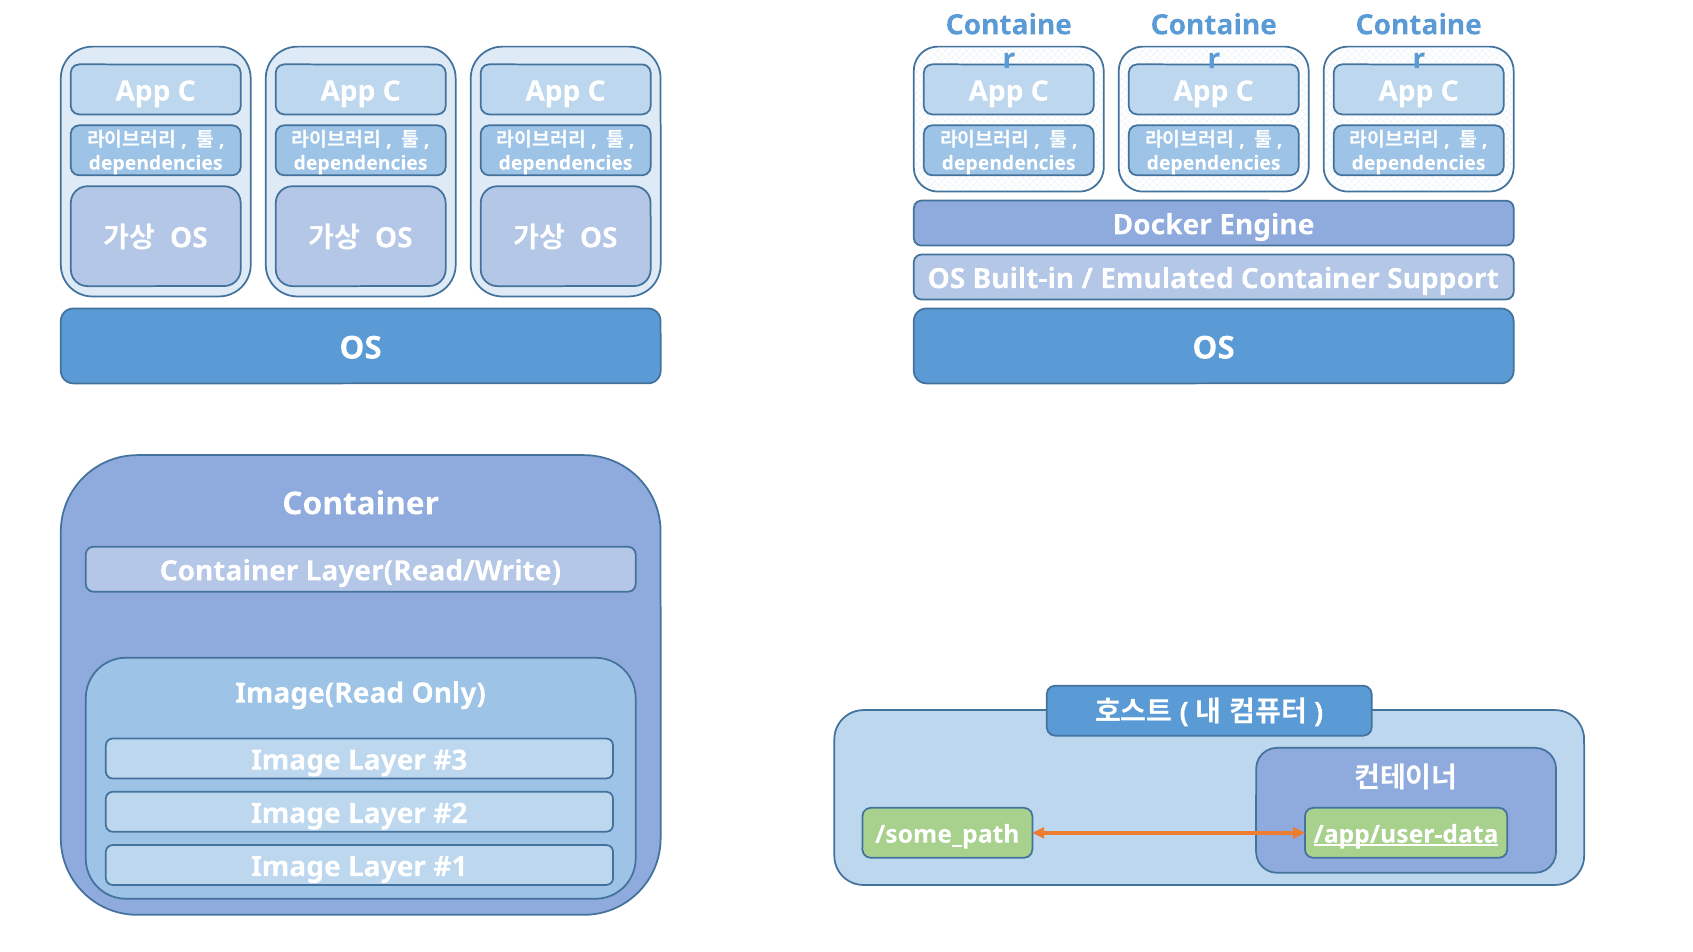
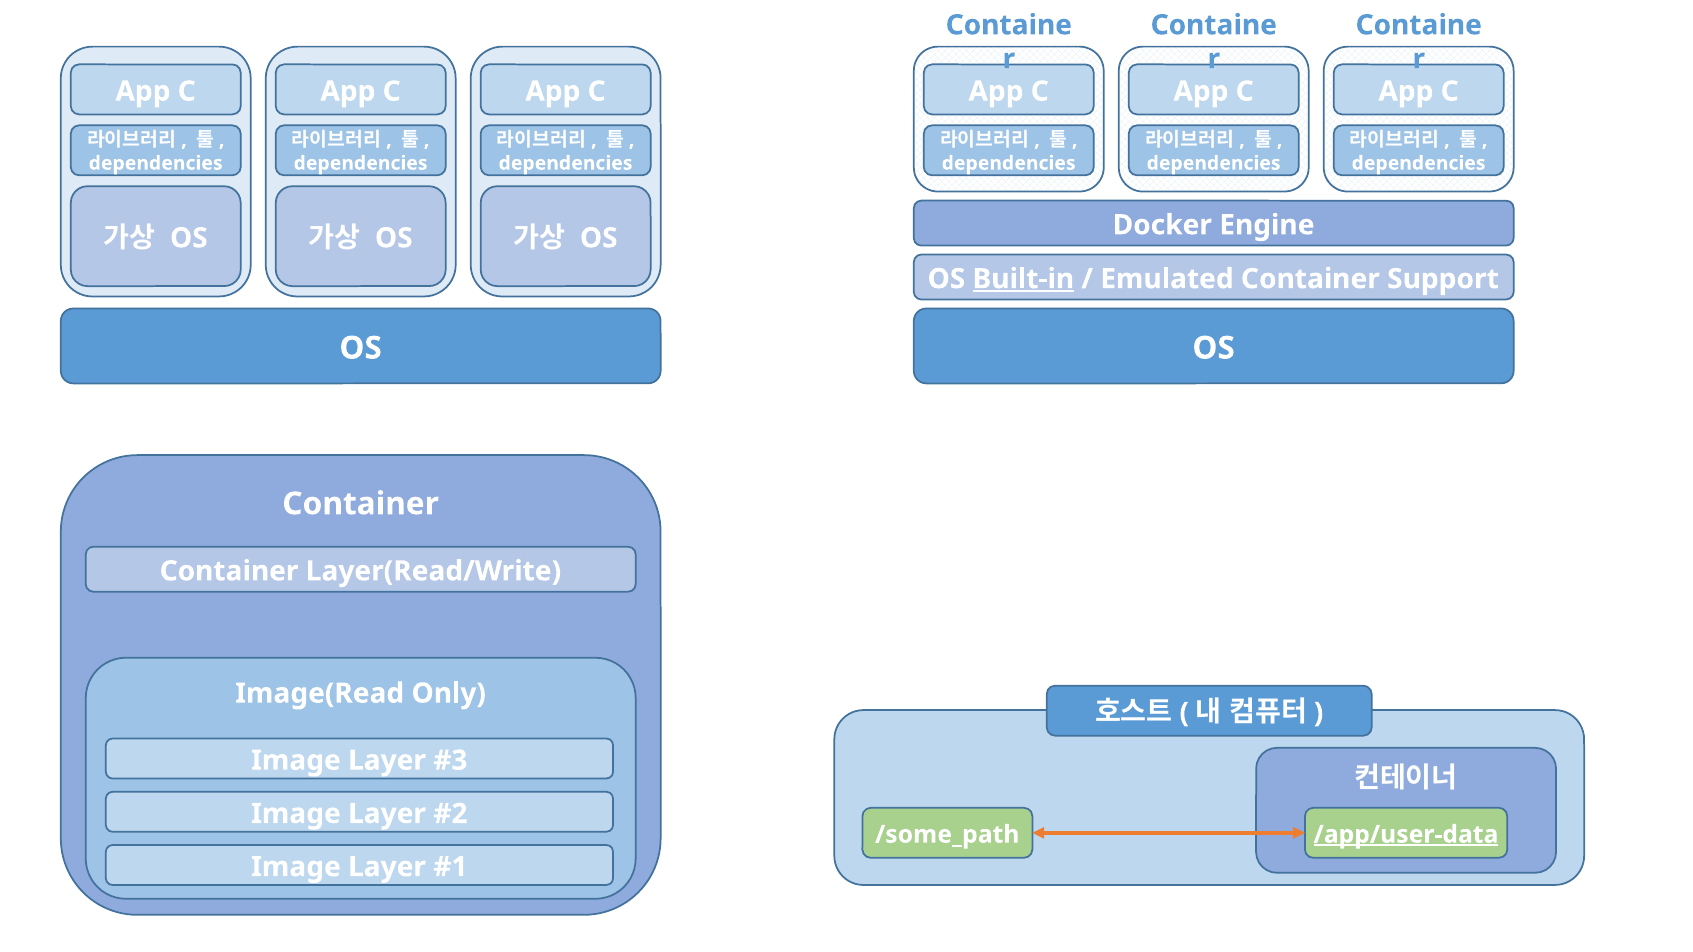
Built-in underline: none -> present
